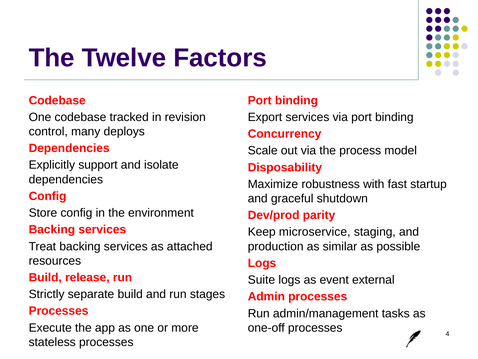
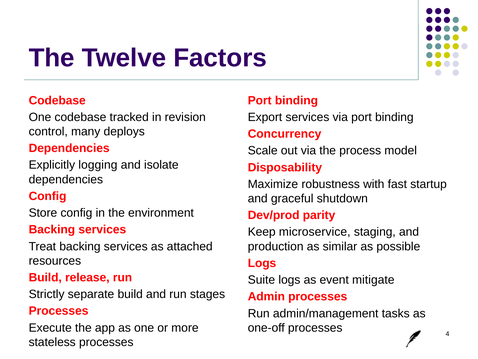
support: support -> logging
external: external -> mitigate
